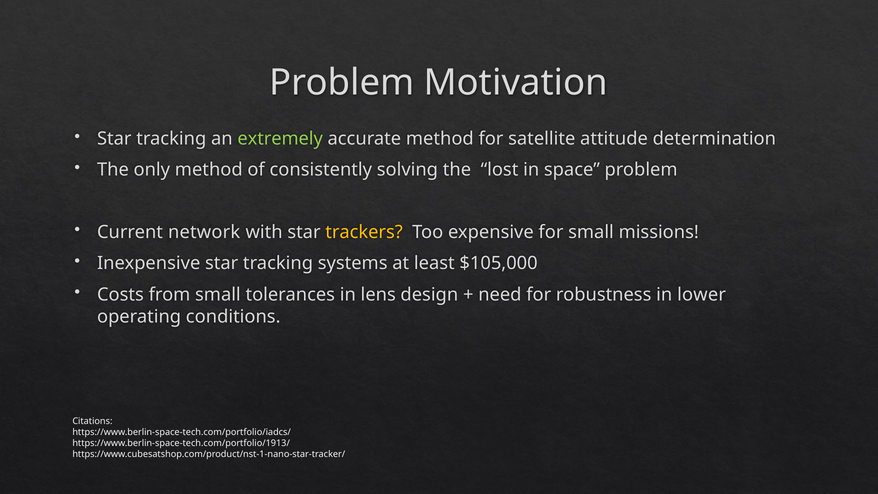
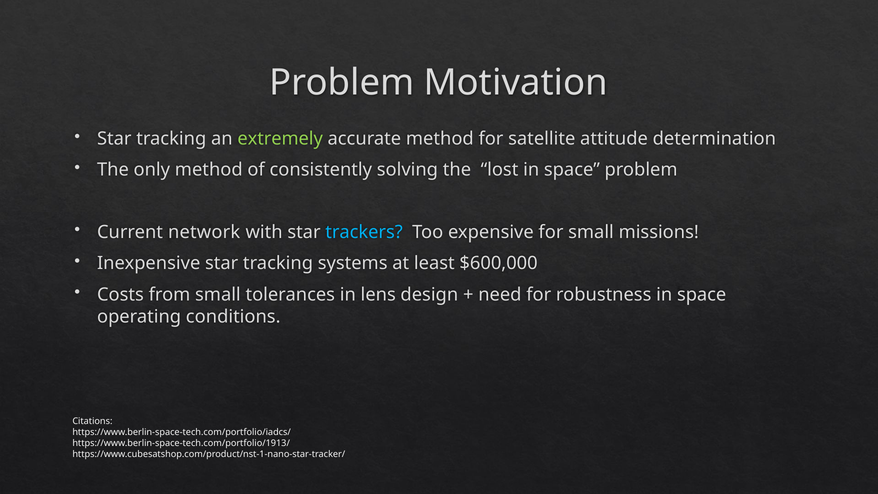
trackers colour: yellow -> light blue
$105,000: $105,000 -> $600,000
robustness in lower: lower -> space
